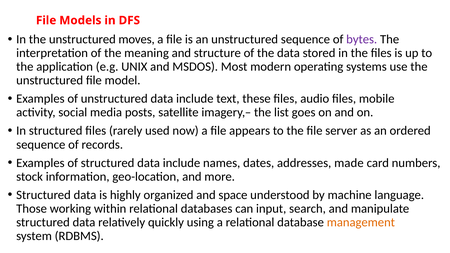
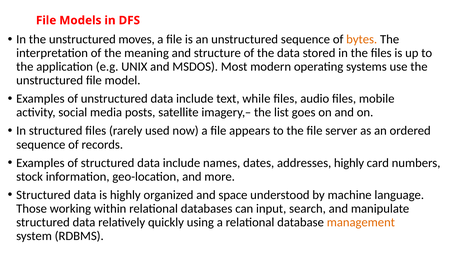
bytes colour: purple -> orange
these: these -> while
addresses made: made -> highly
